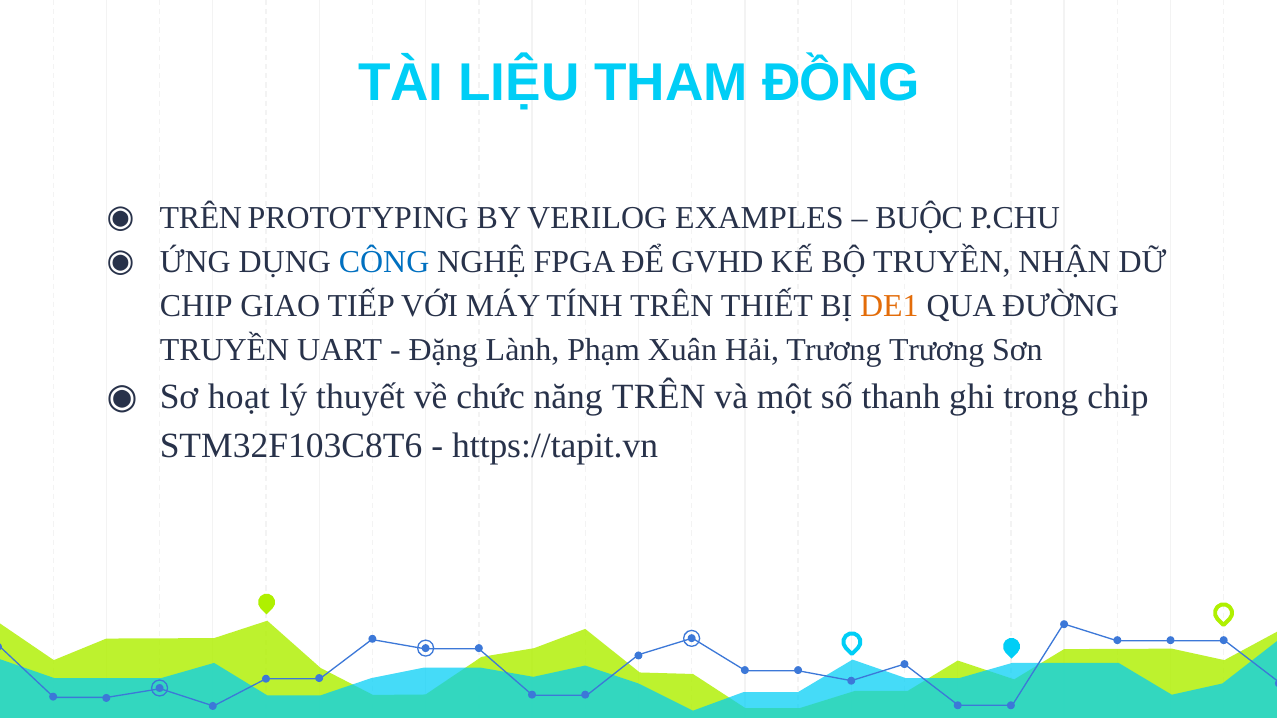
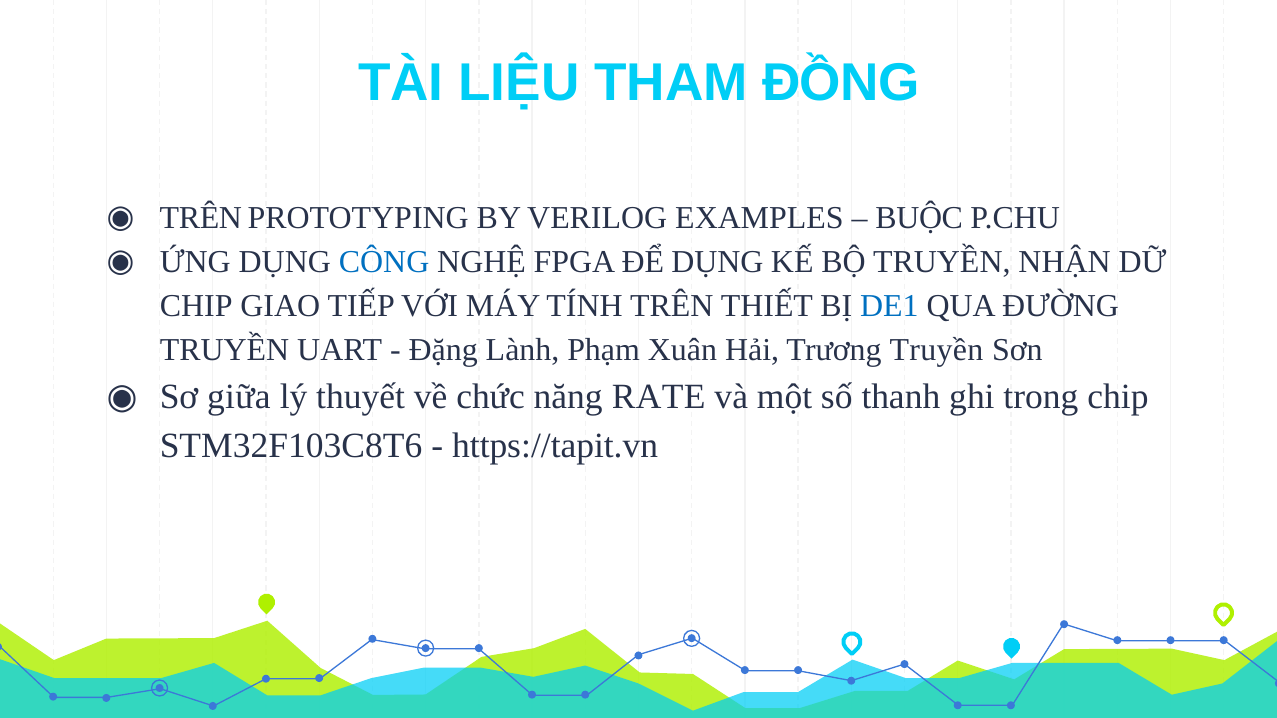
ĐỂ GVHD: GVHD -> DỤNG
DE1 colour: orange -> blue
Trương Trương: Trương -> Truyền
hoạt: hoạt -> giữa
năng TRÊN: TRÊN -> RATE
